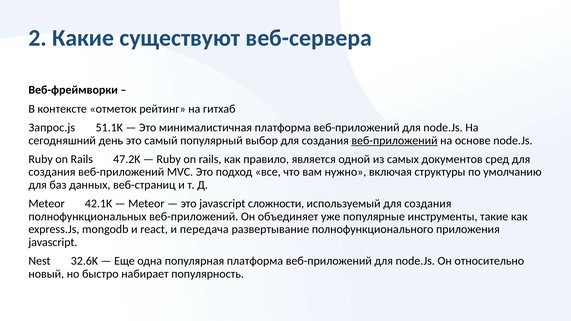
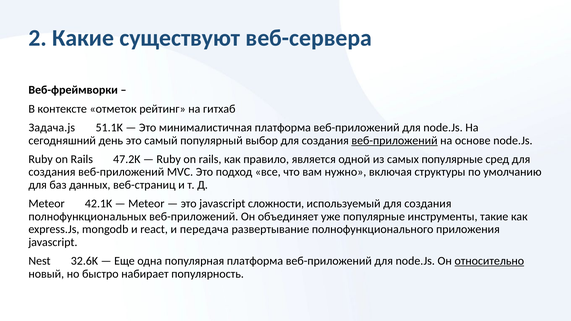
Запрос.js: Запрос.js -> Задача.js
самых документов: документов -> популярные
относительно underline: none -> present
